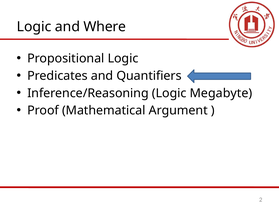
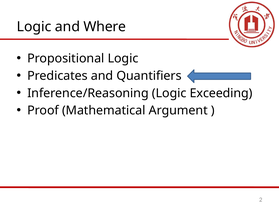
Megabyte: Megabyte -> Exceeding
